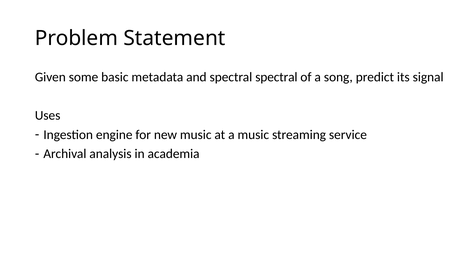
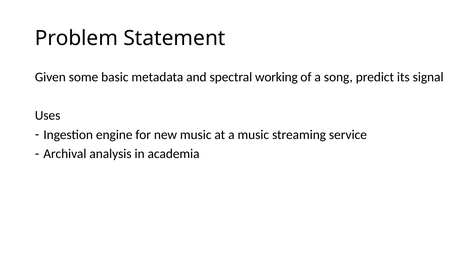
spectral spectral: spectral -> working
